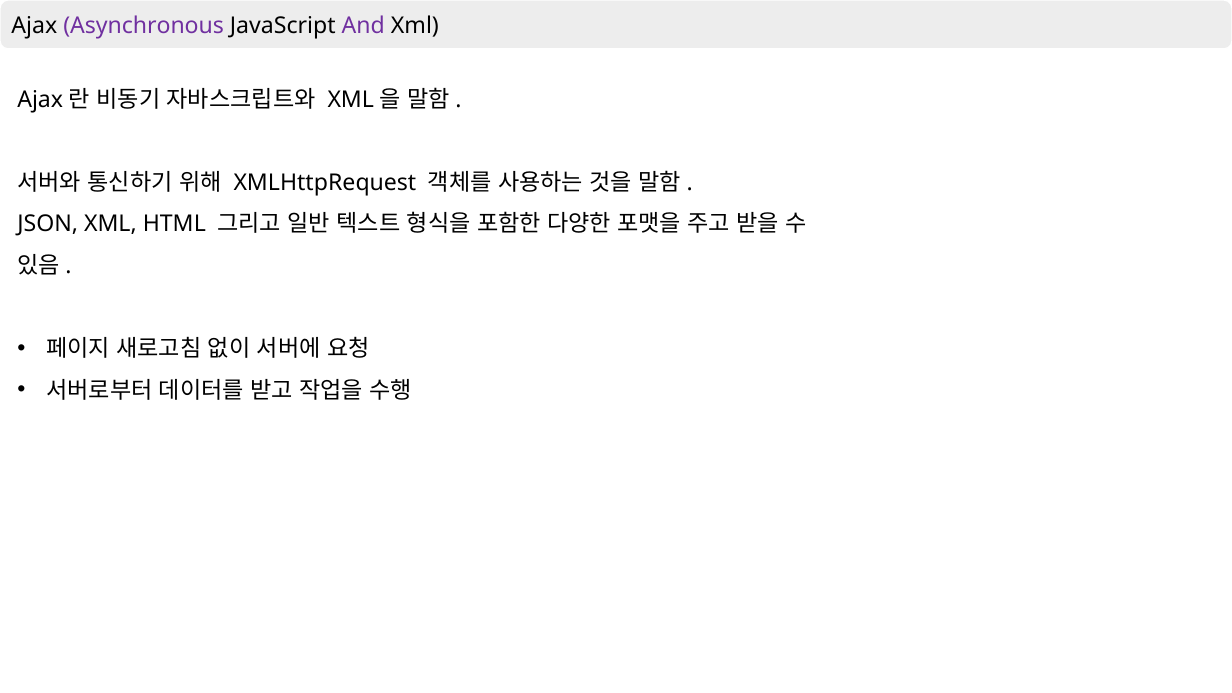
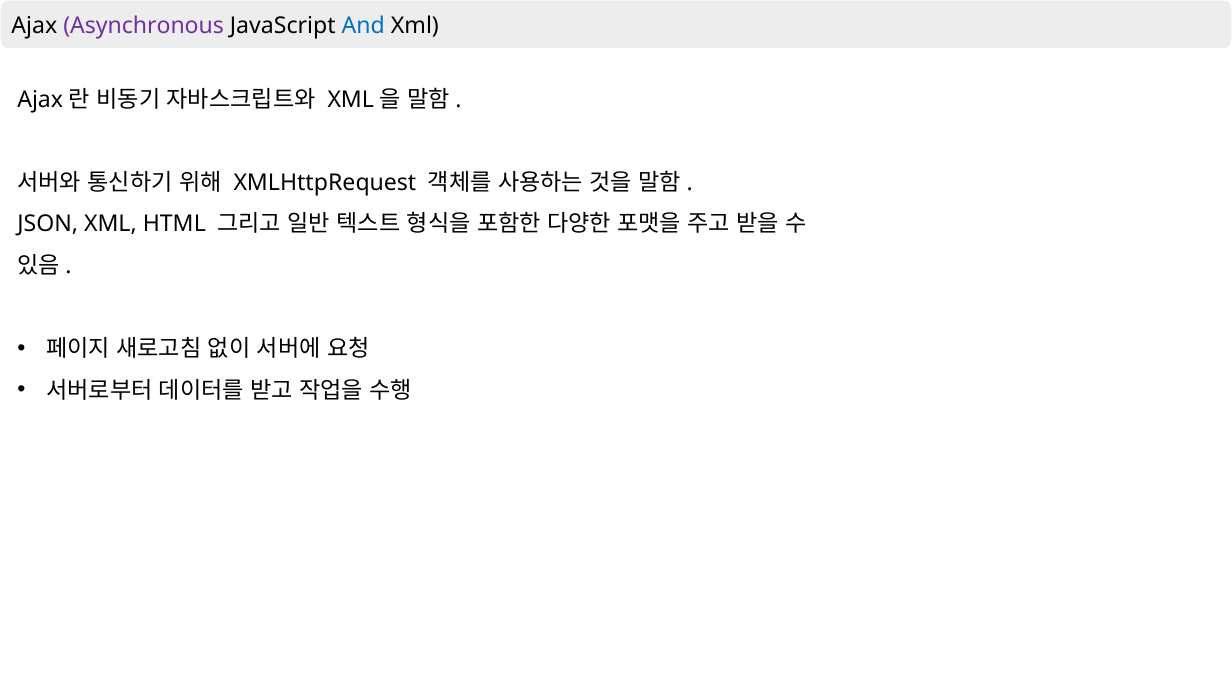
And colour: purple -> blue
